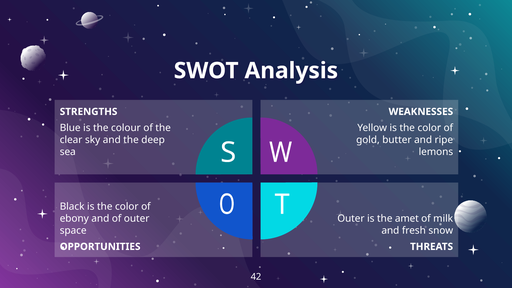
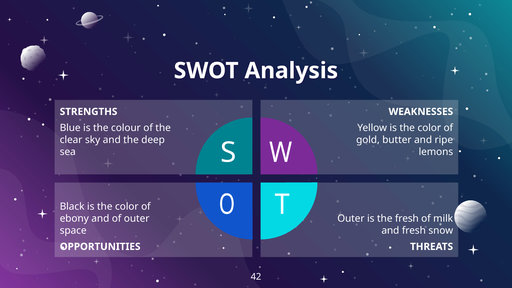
the amet: amet -> fresh
